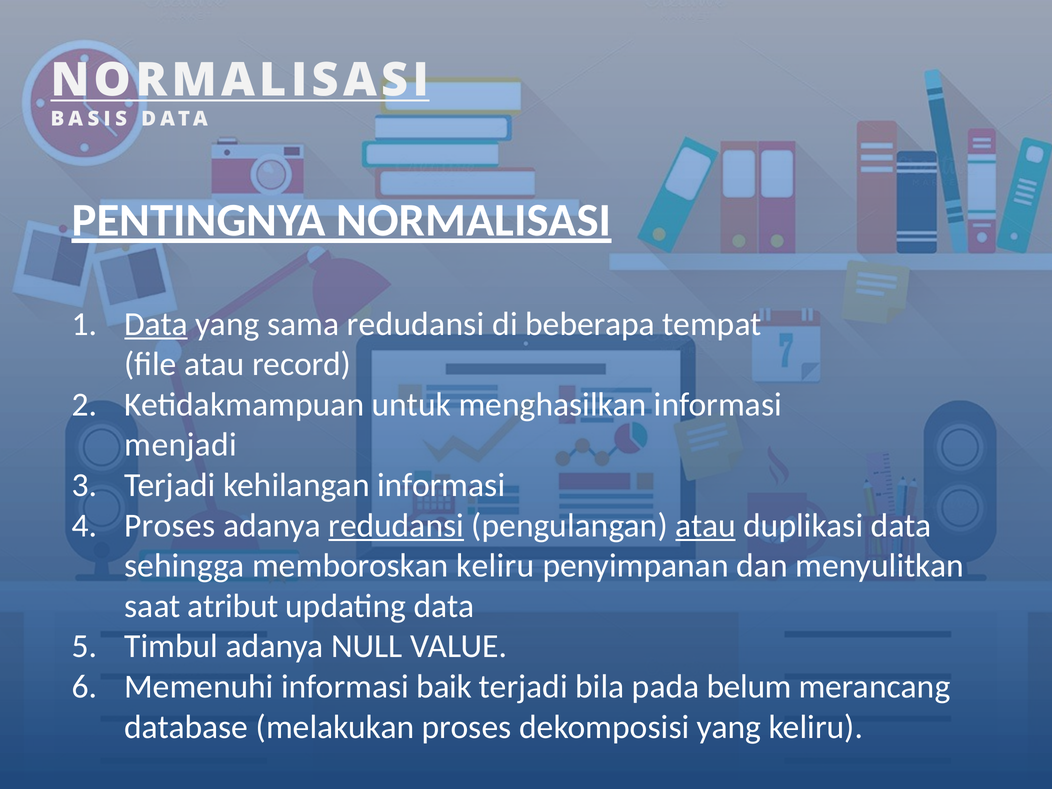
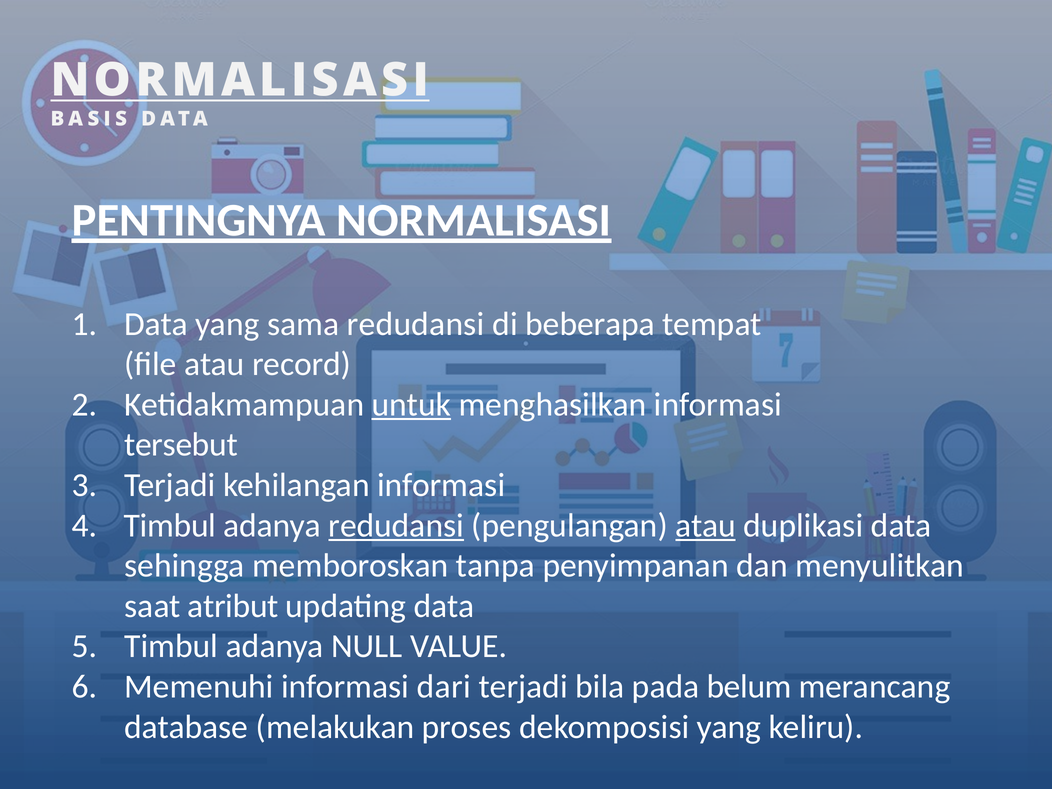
Data at (156, 324) underline: present -> none
untuk underline: none -> present
menjadi: menjadi -> tersebut
Proses at (170, 525): Proses -> Timbul
memboroskan keliru: keliru -> tanpa
baik: baik -> dari
